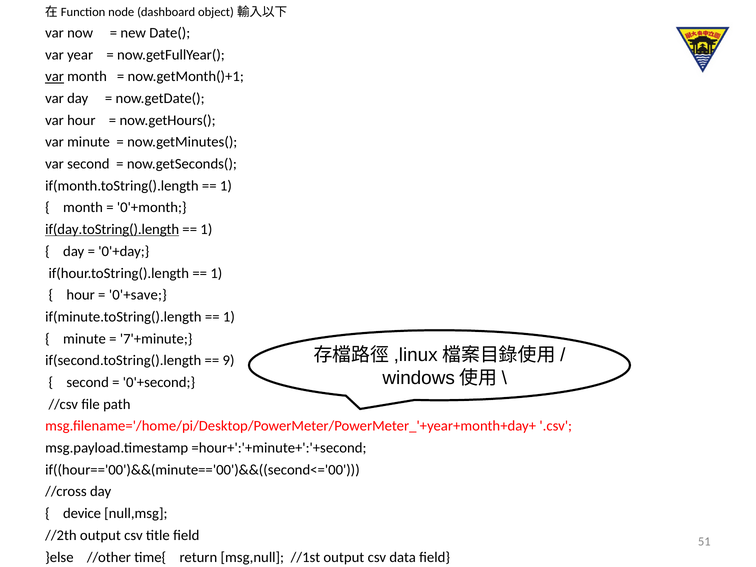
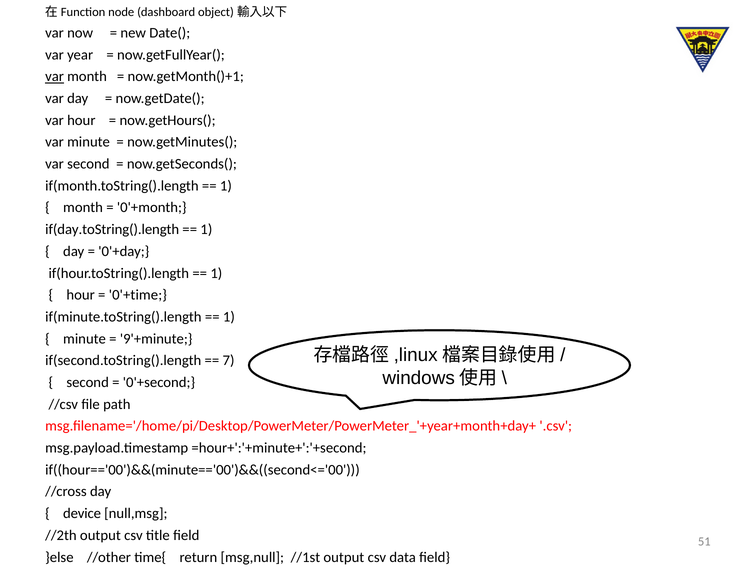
if(day.toString().length underline: present -> none
0'+save: 0'+save -> 0'+time
7'+minute: 7'+minute -> 9'+minute
9: 9 -> 7
